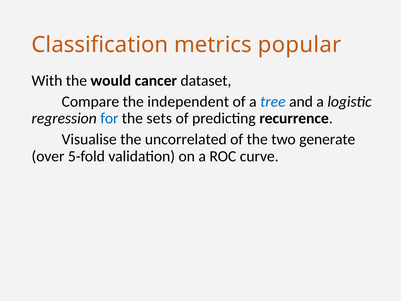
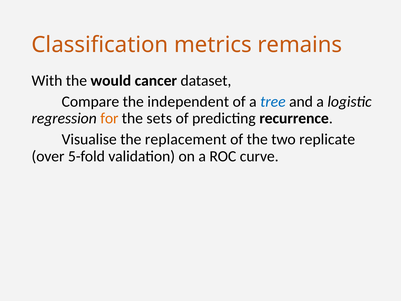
popular: popular -> remains
for colour: blue -> orange
uncorrelated: uncorrelated -> replacement
generate: generate -> replicate
